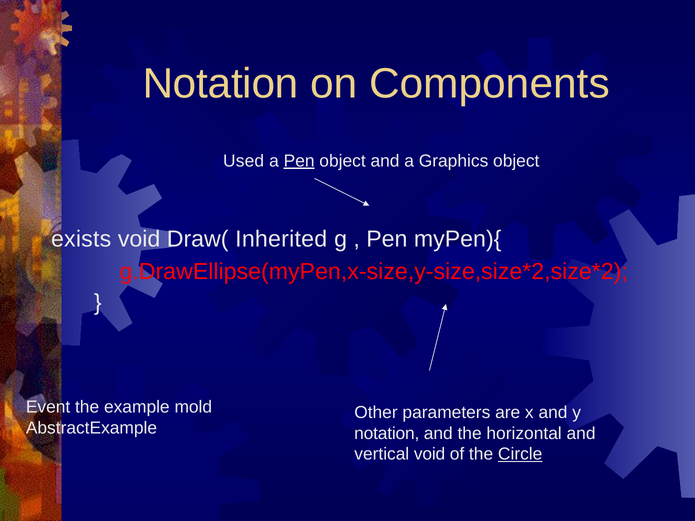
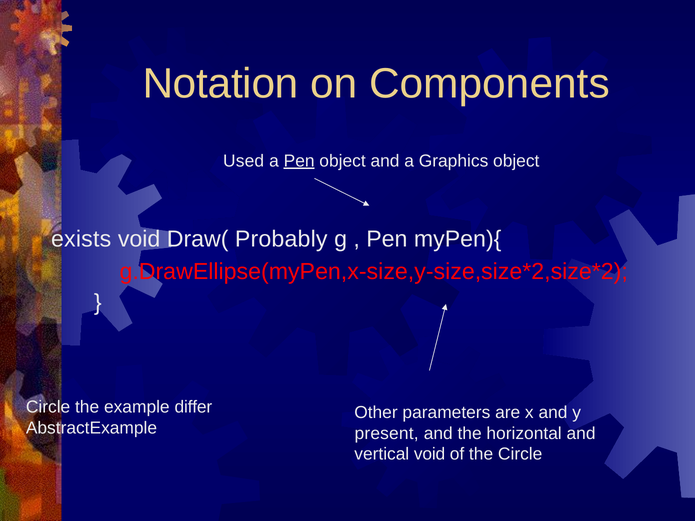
Inherited: Inherited -> Probably
Event at (48, 407): Event -> Circle
mold: mold -> differ
notation at (387, 434): notation -> present
Circle at (520, 454) underline: present -> none
